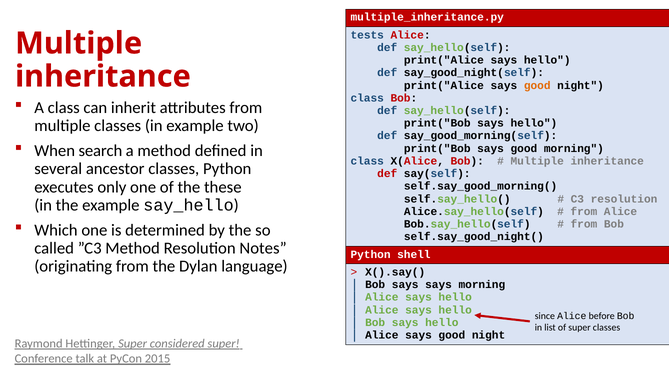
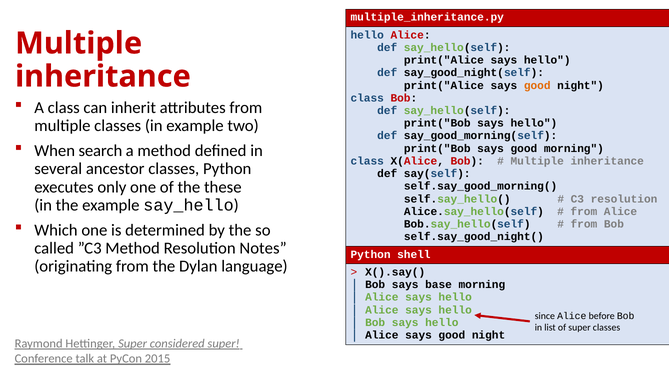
tests at (367, 35): tests -> hello
def at (387, 174) colour: red -> black
says says: says -> base
